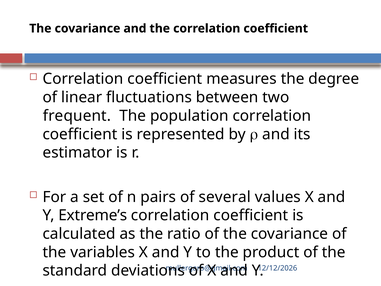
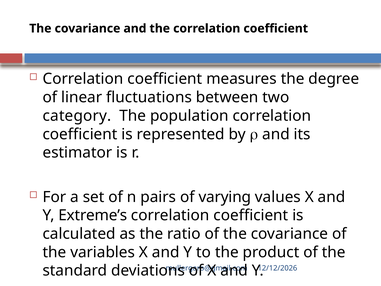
frequent: frequent -> category
several: several -> varying
